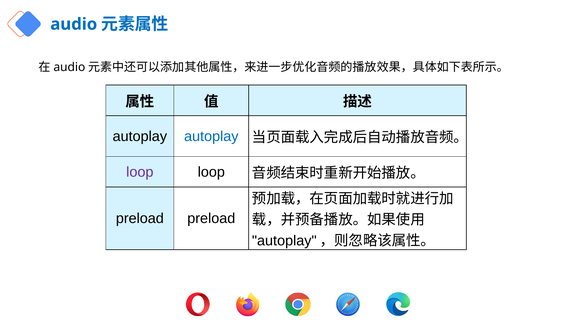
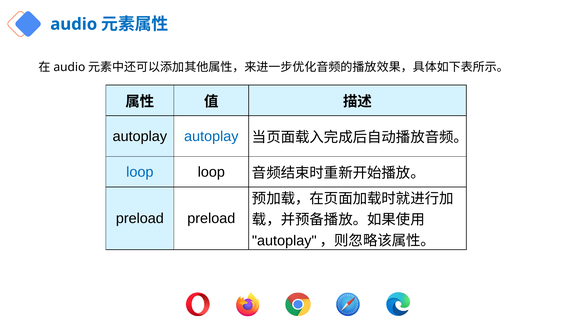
loop at (140, 172) colour: purple -> blue
